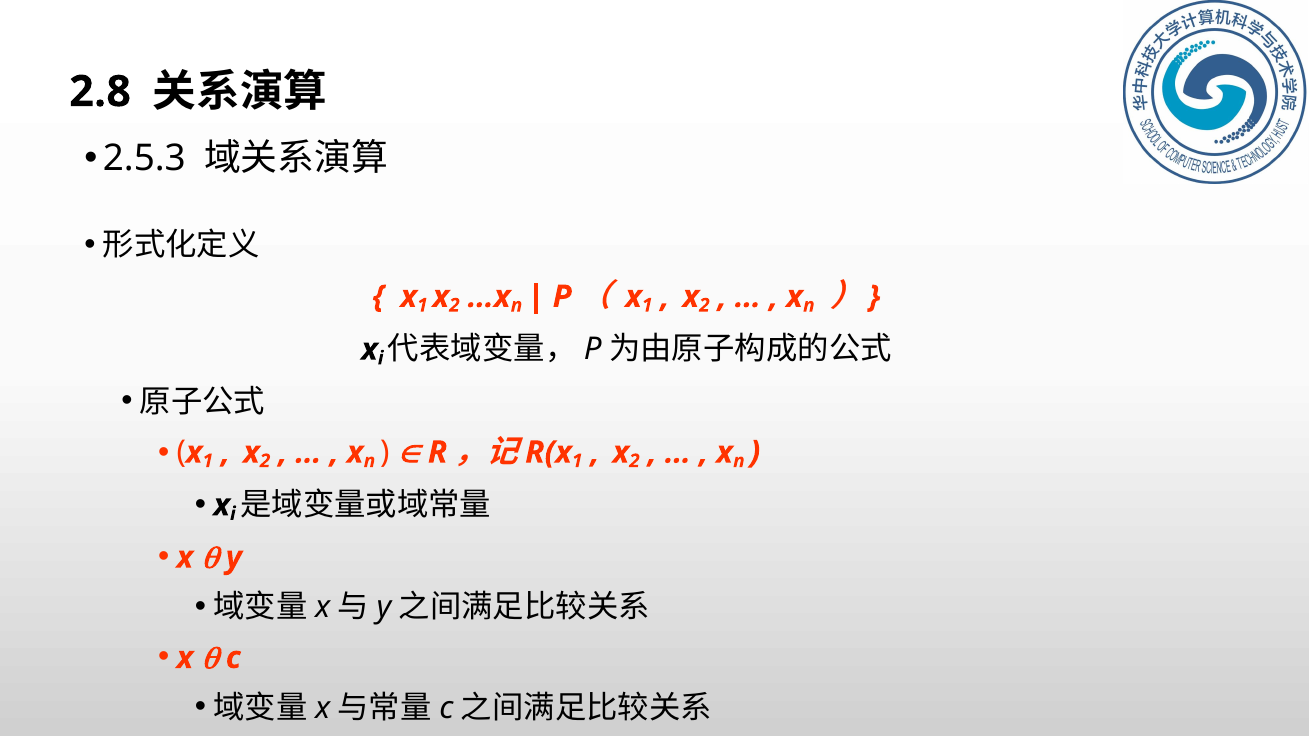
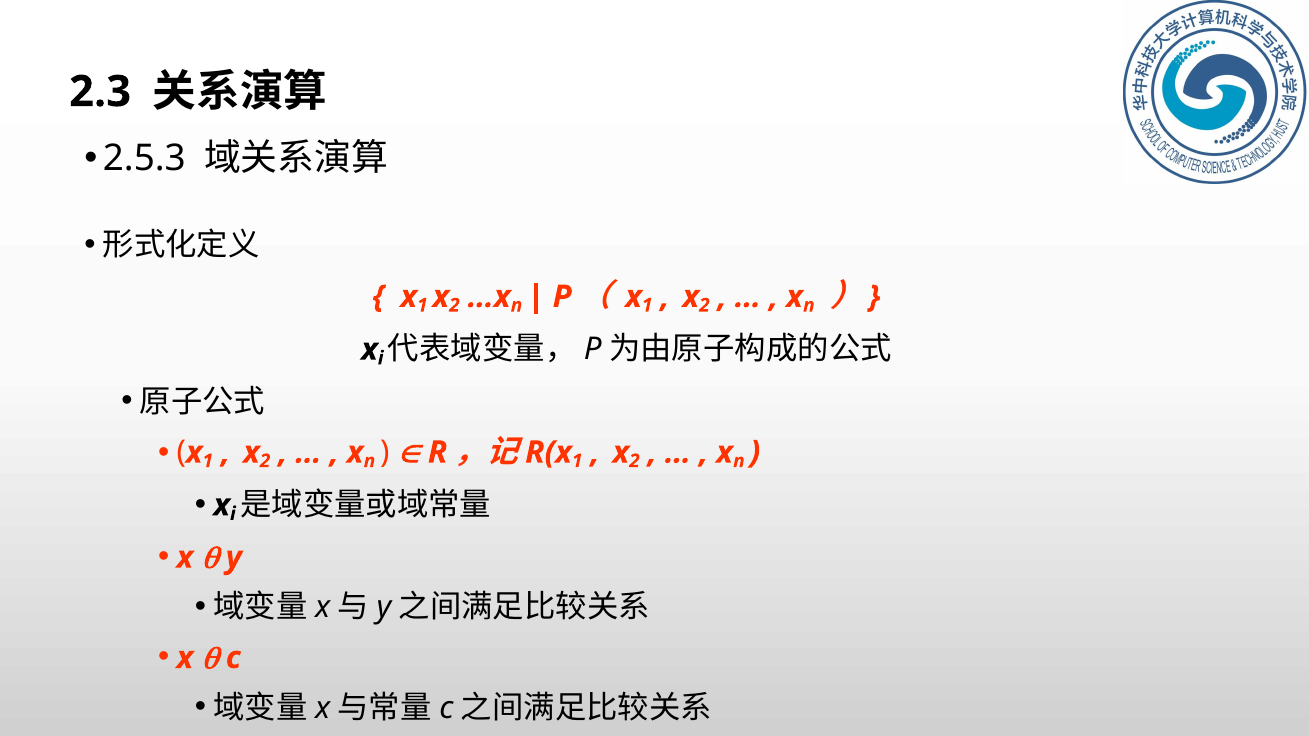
2.8: 2.8 -> 2.3
